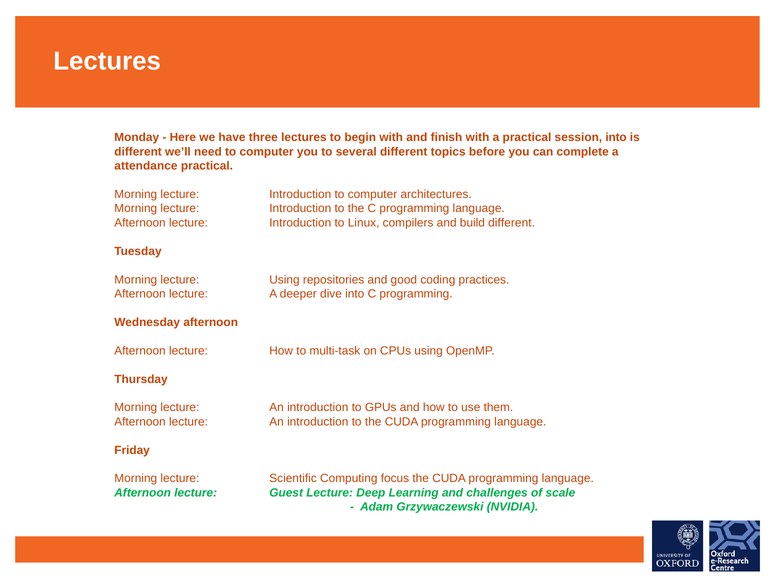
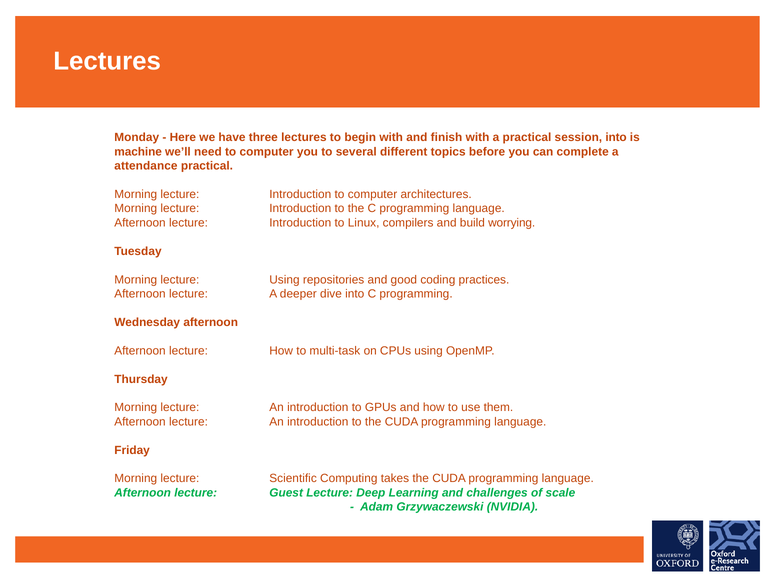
different at (138, 152): different -> machine
build different: different -> worrying
focus: focus -> takes
